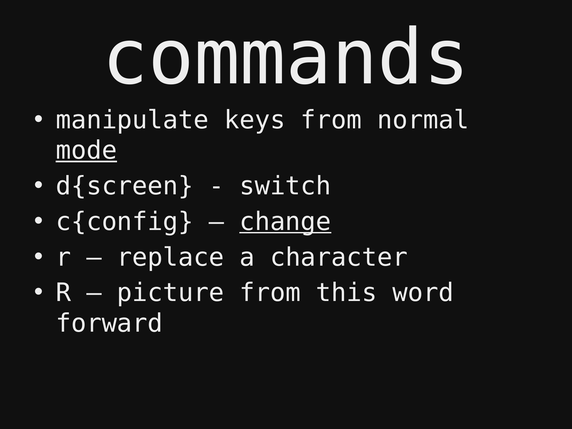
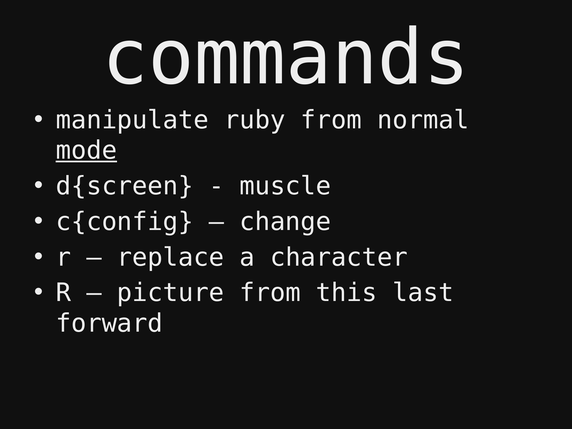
keys: keys -> ruby
switch: switch -> muscle
change underline: present -> none
word: word -> last
